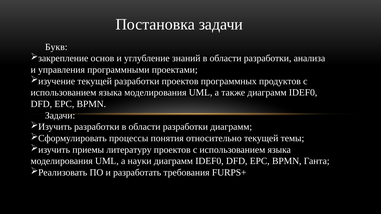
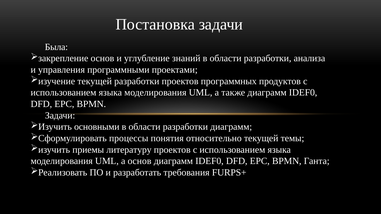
Букв: Букв -> Была
разработки at (97, 127): разработки -> основными
а науки: науки -> основ
